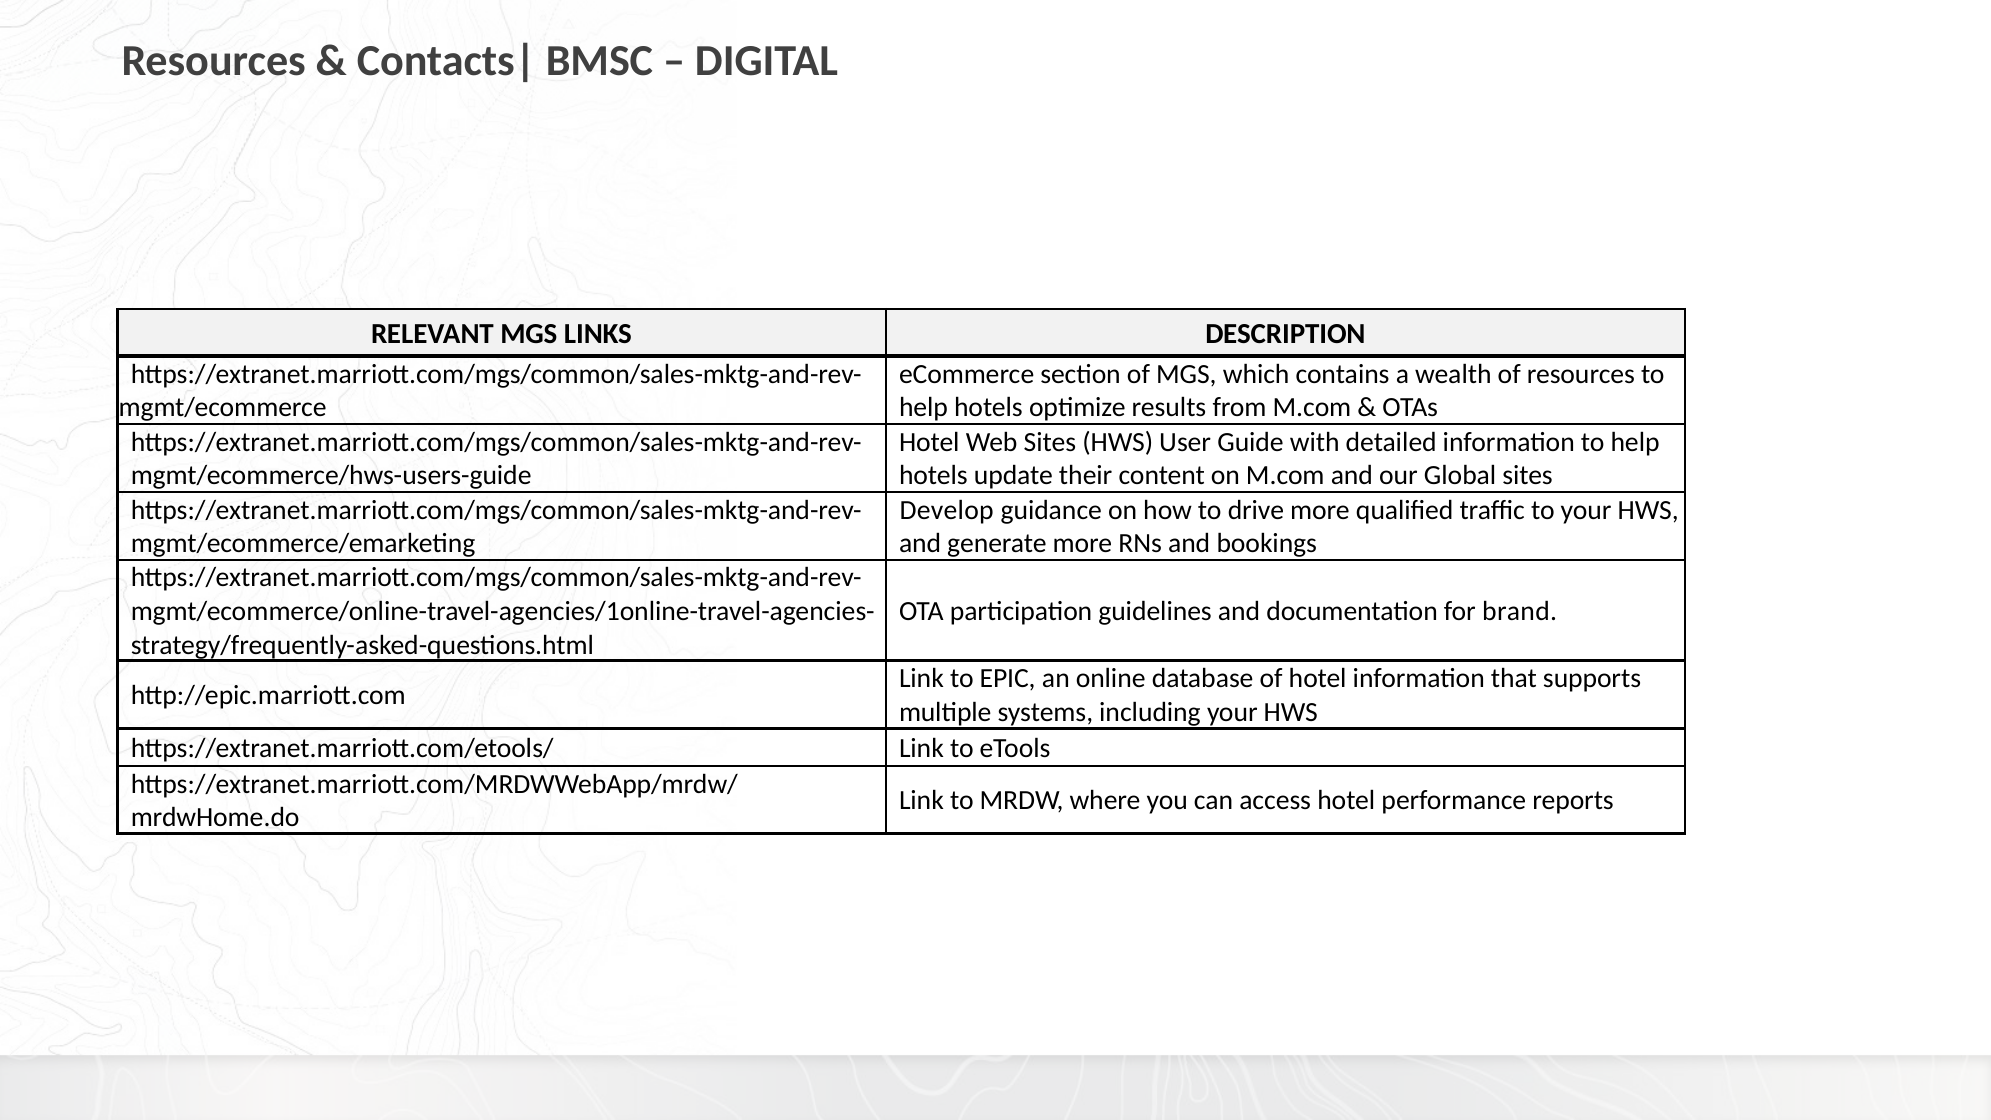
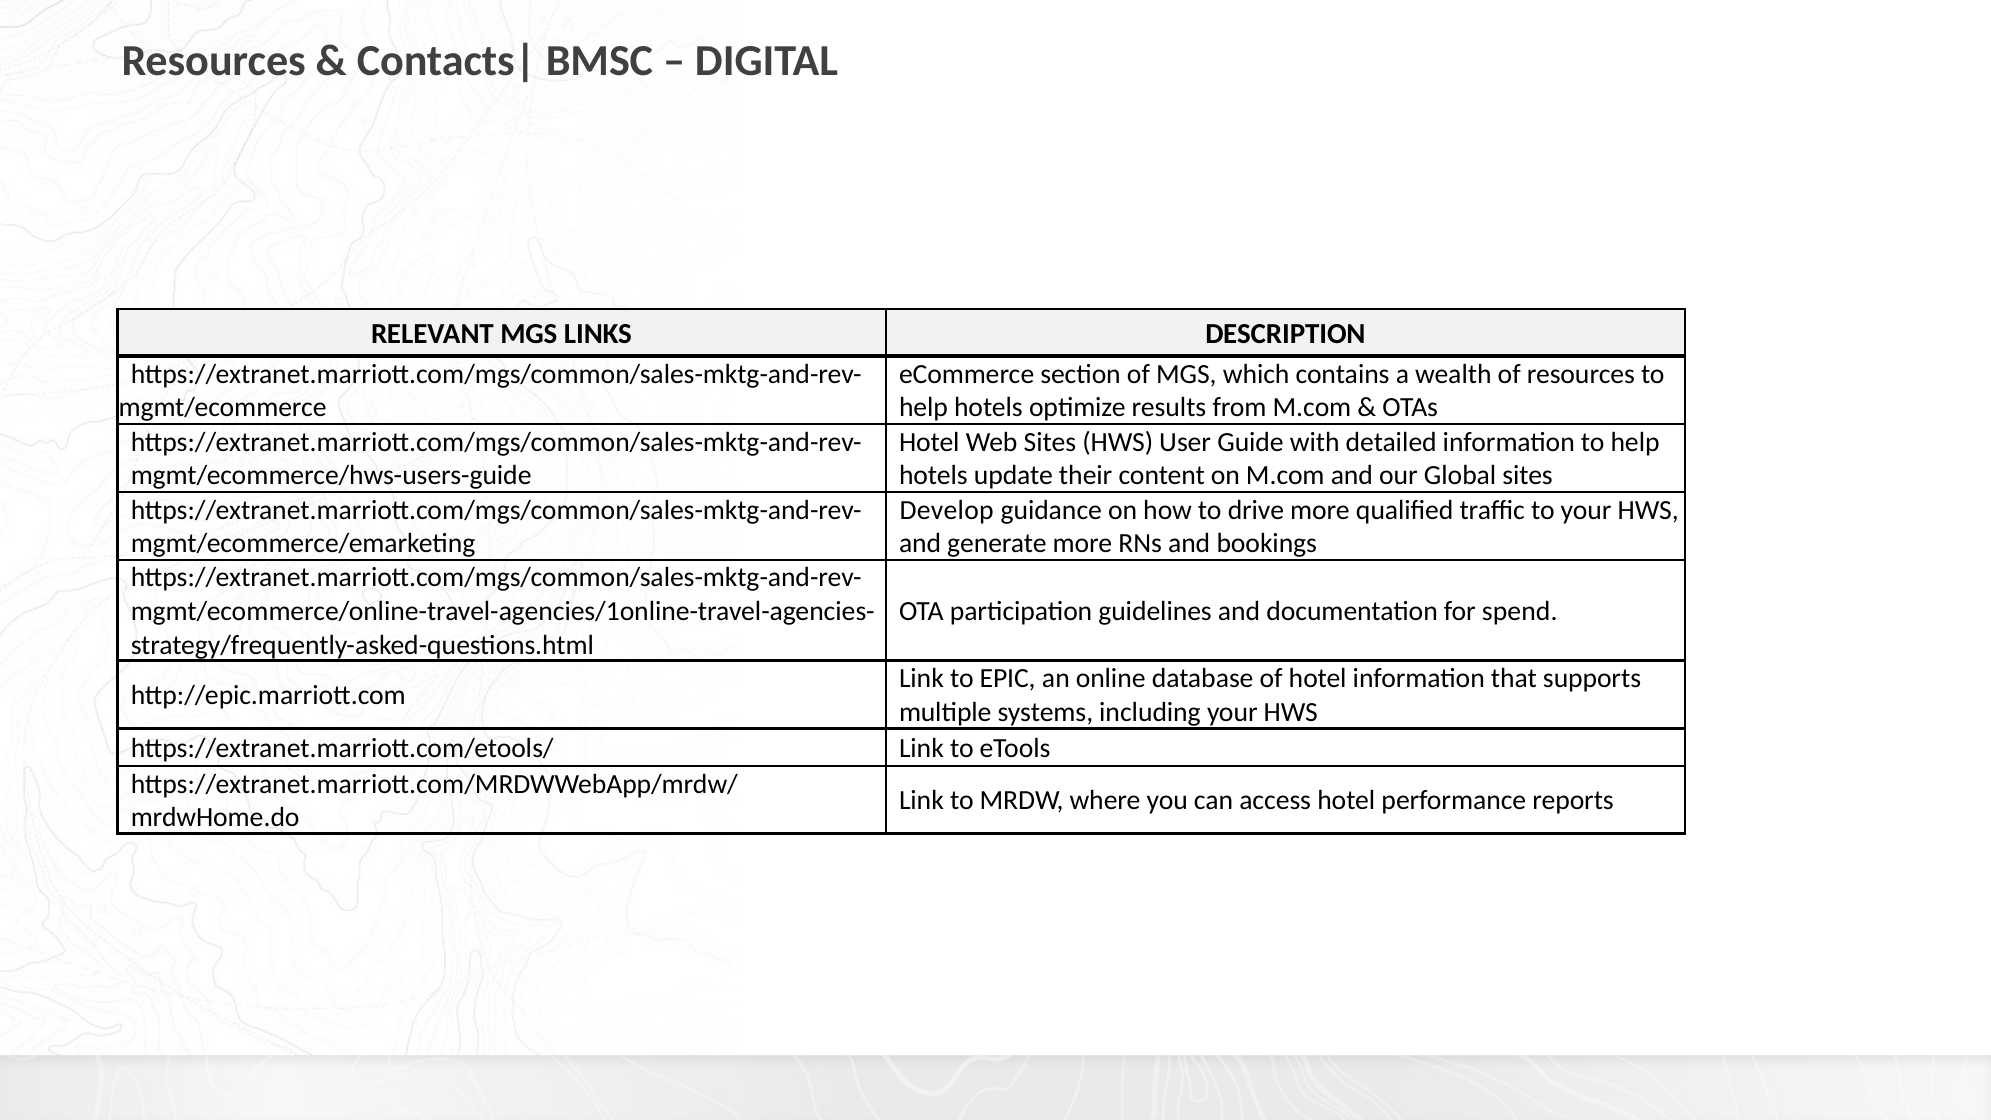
brand: brand -> spend
